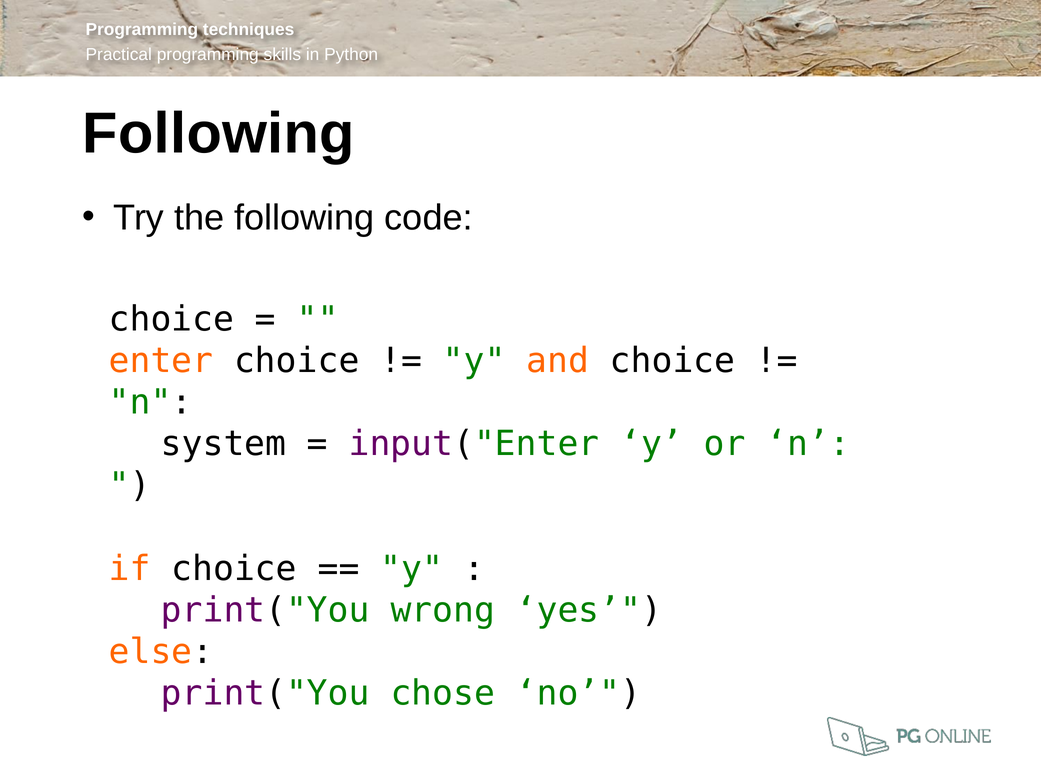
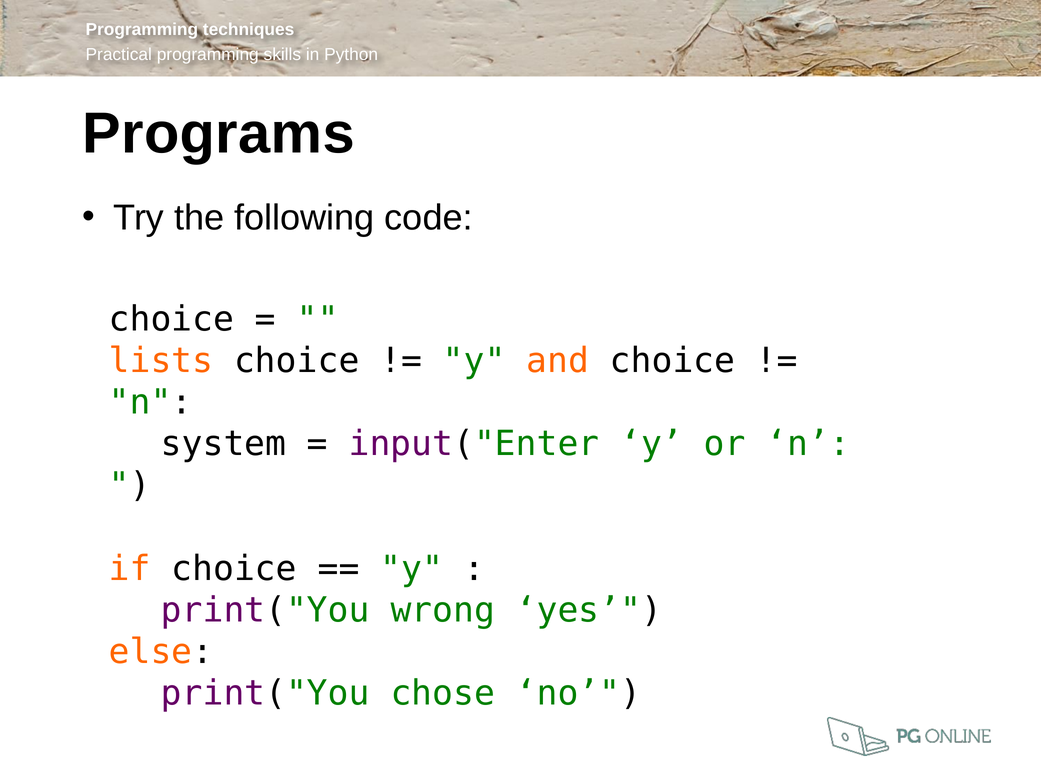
Following at (219, 134): Following -> Programs
enter: enter -> lists
